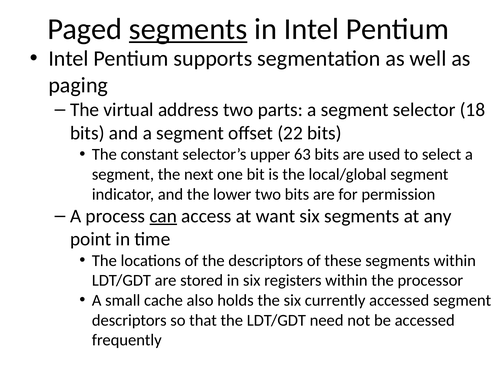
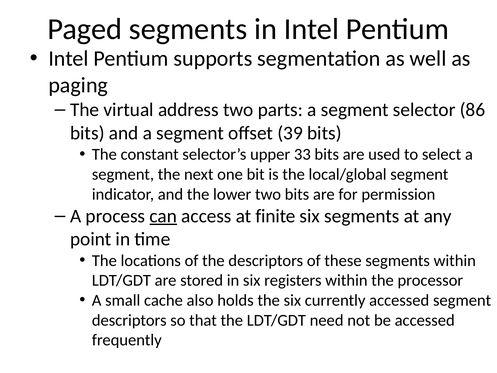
segments at (188, 29) underline: present -> none
18: 18 -> 86
22: 22 -> 39
63: 63 -> 33
want: want -> finite
